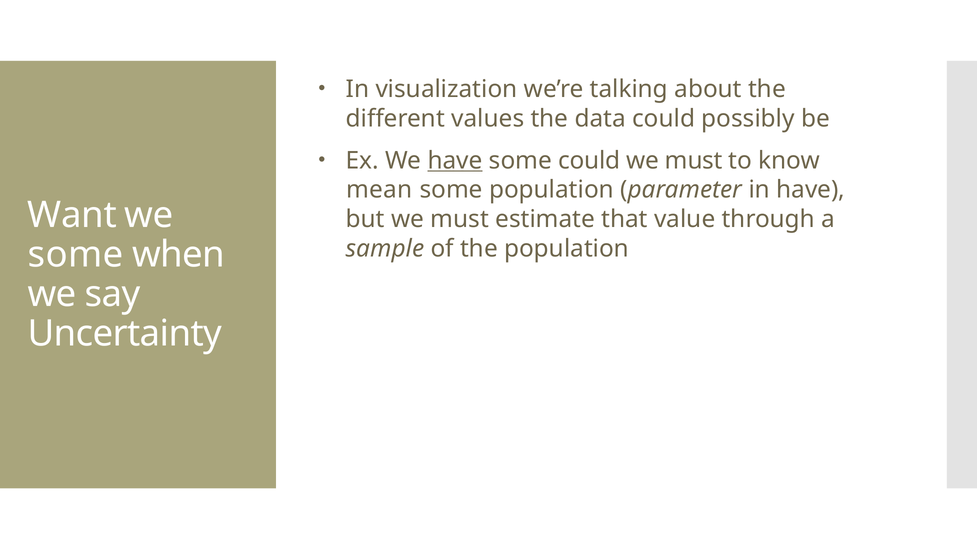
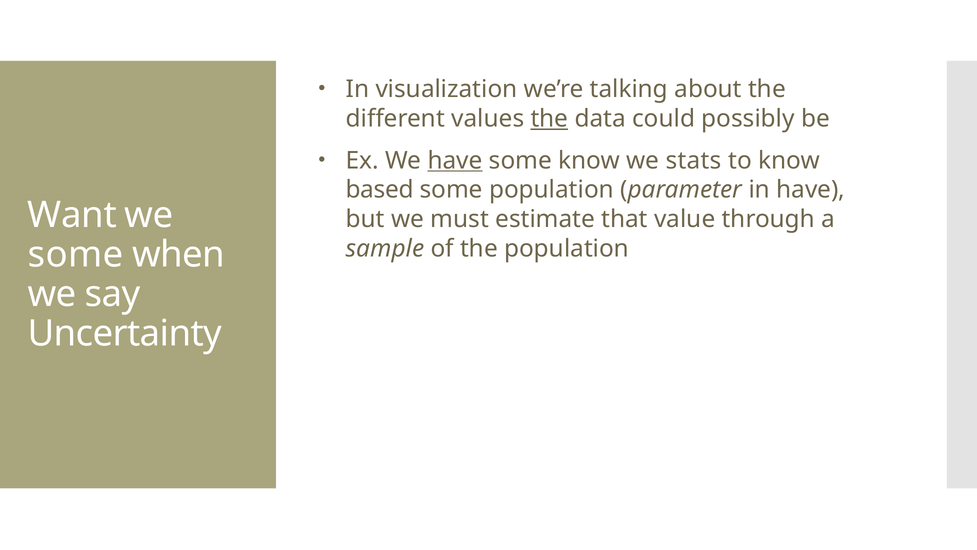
the at (549, 119) underline: none -> present
some could: could -> know
must at (694, 160): must -> stats
mean: mean -> based
